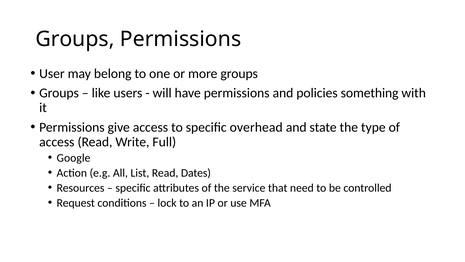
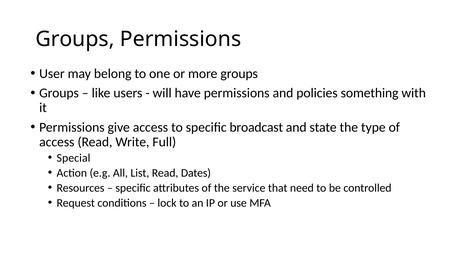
overhead: overhead -> broadcast
Google: Google -> Special
